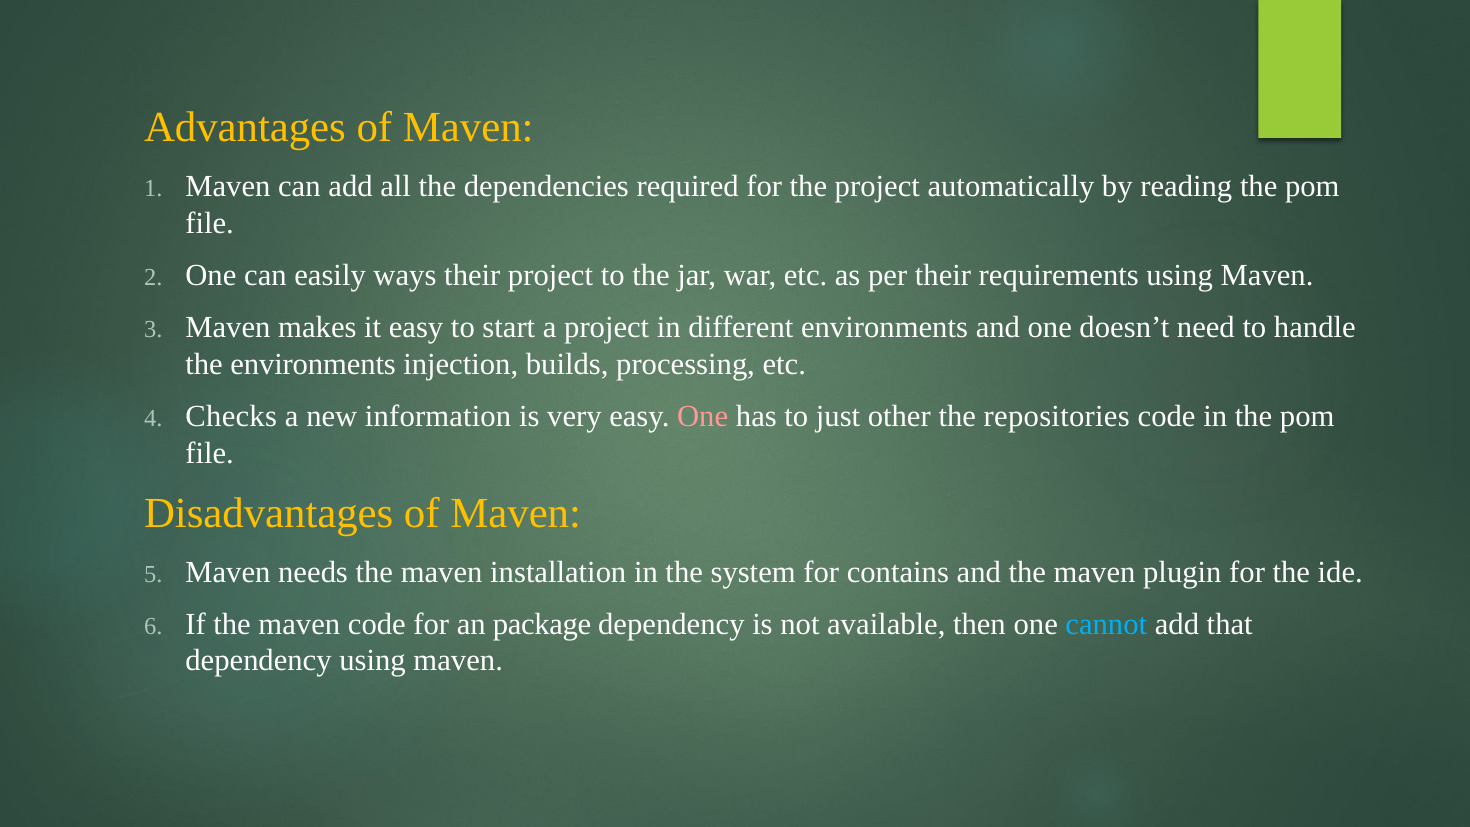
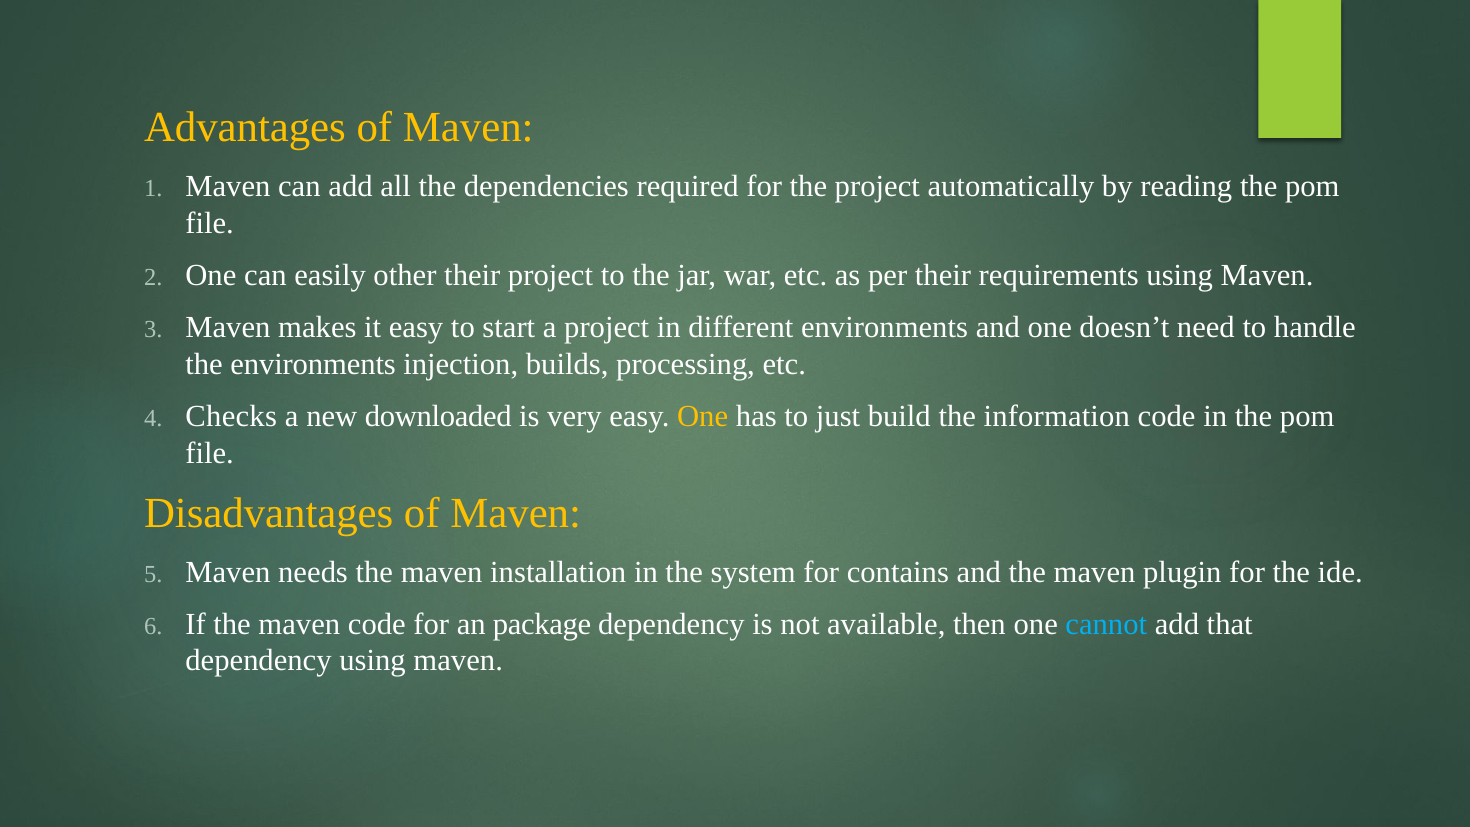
ways: ways -> other
information: information -> downloaded
One at (703, 416) colour: pink -> yellow
other: other -> build
repositories: repositories -> information
